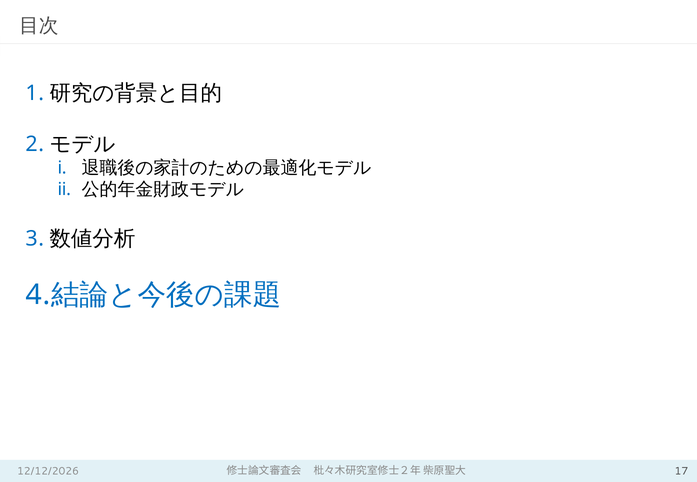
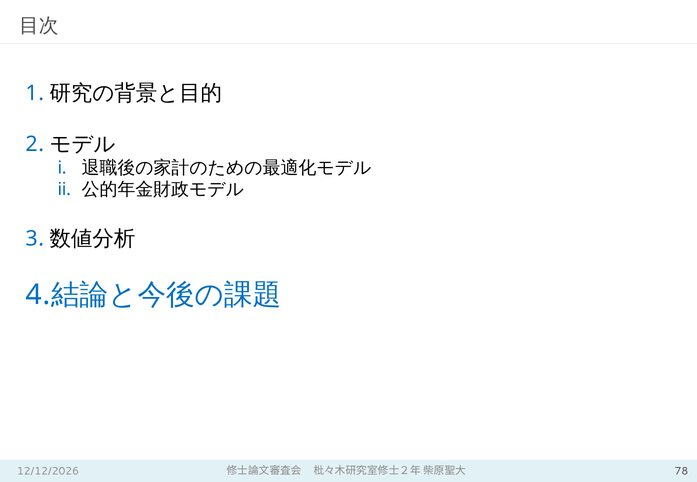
17: 17 -> 78
